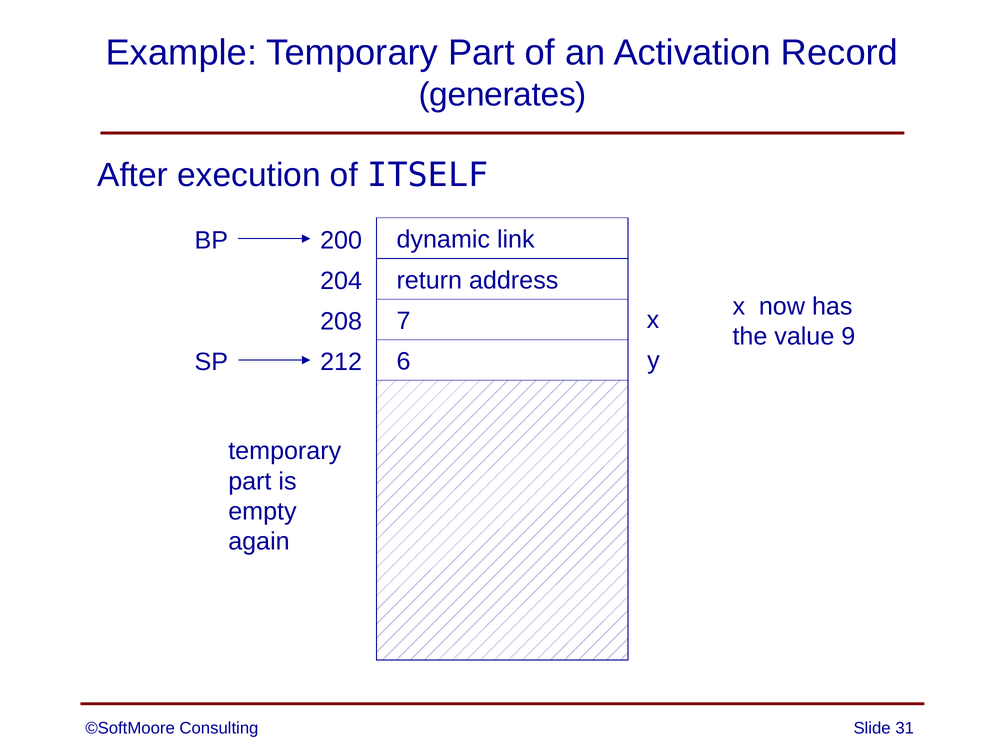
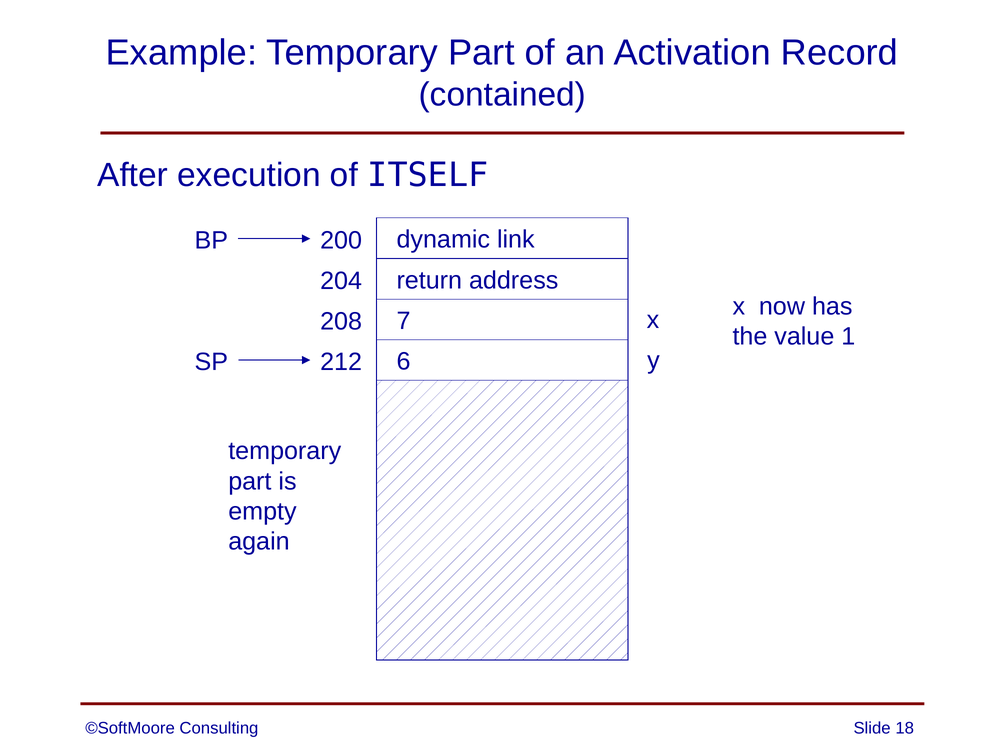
generates: generates -> contained
9: 9 -> 1
31: 31 -> 18
